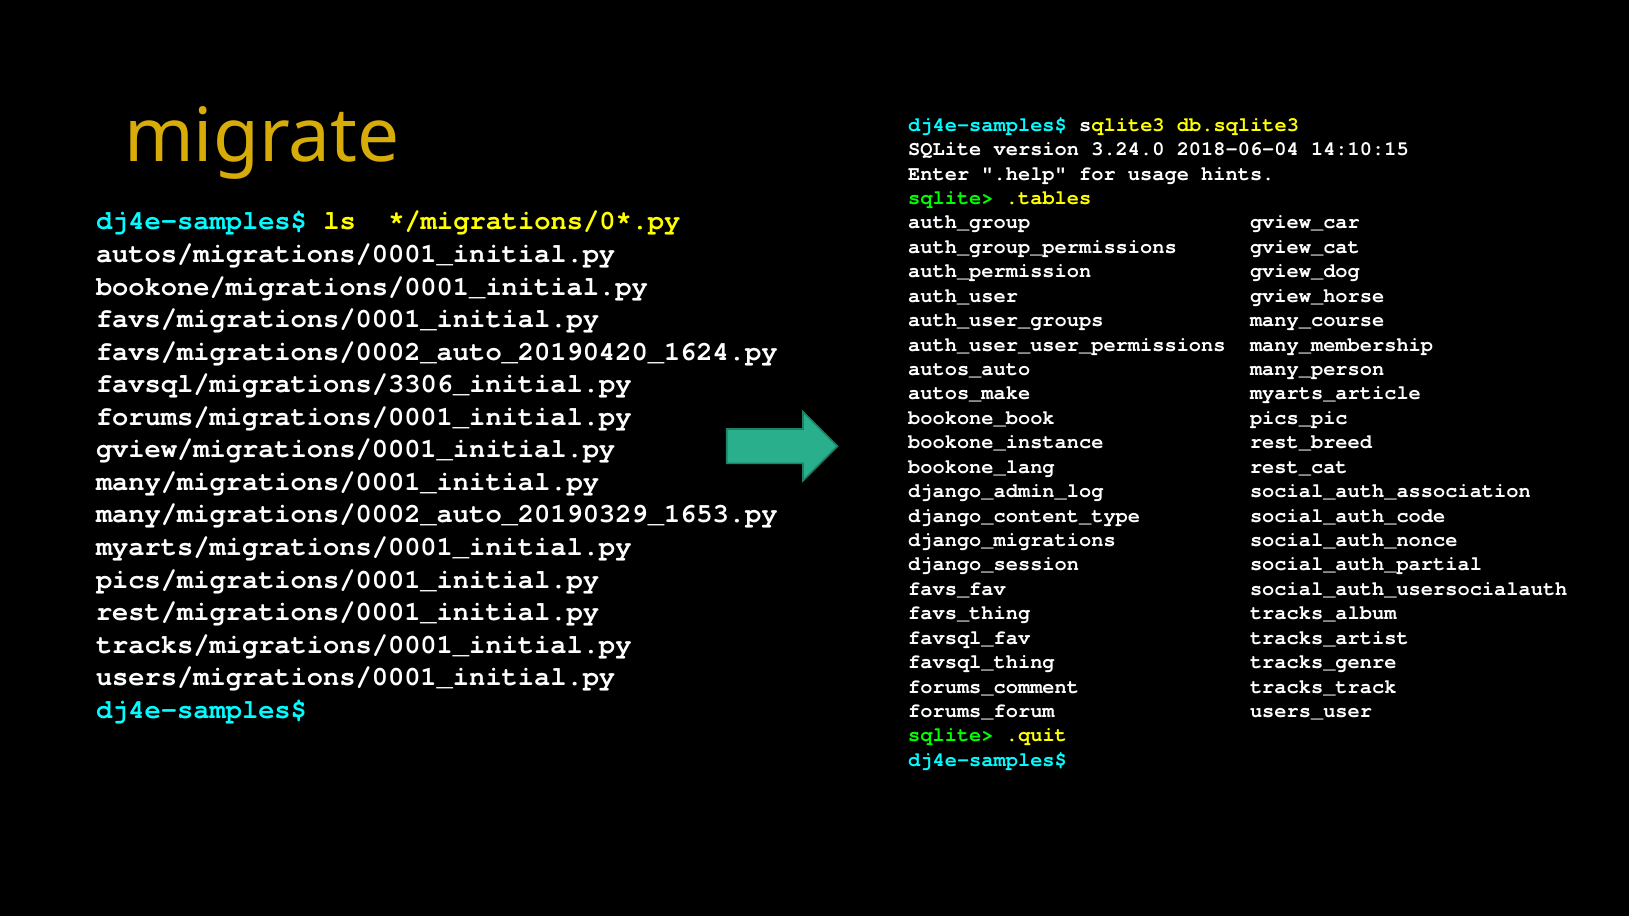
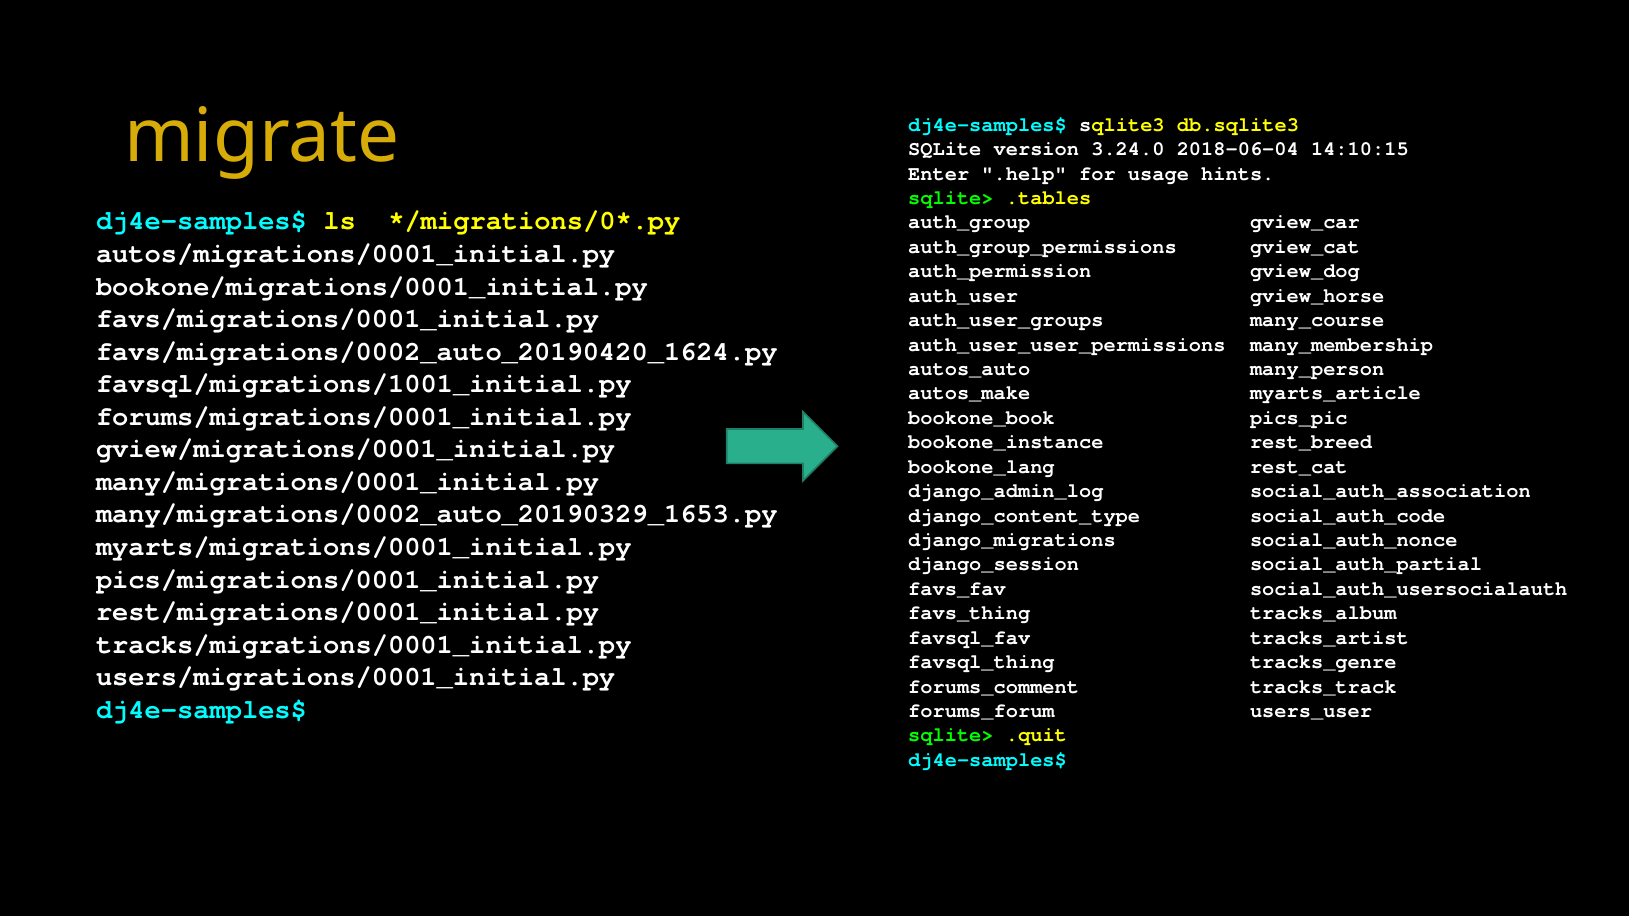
favsql/migrations/3306_initial.py: favsql/migrations/3306_initial.py -> favsql/migrations/1001_initial.py
